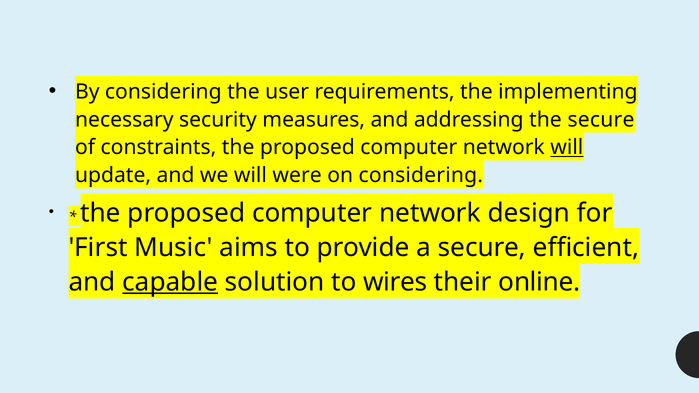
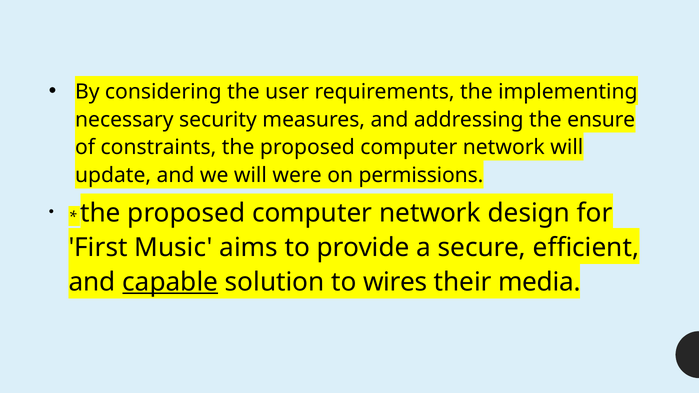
secure at (601, 120): secure -> ensure
will at (567, 147) underline: present -> none
on considering: considering -> permissions
online: online -> media
